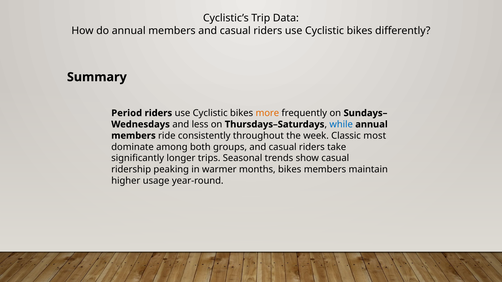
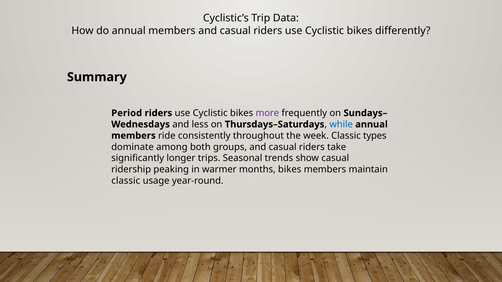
more colour: orange -> purple
most: most -> types
higher at (126, 181): higher -> classic
